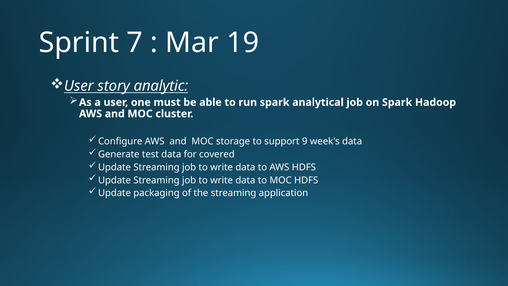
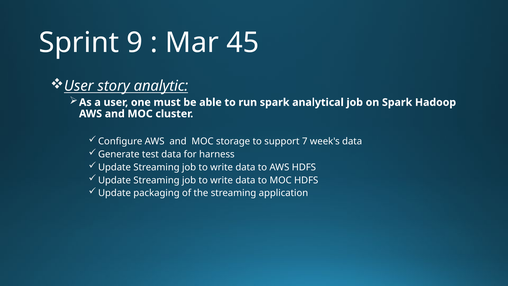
7: 7 -> 9
19: 19 -> 45
9: 9 -> 7
covered: covered -> harness
